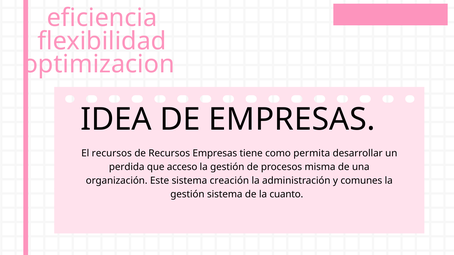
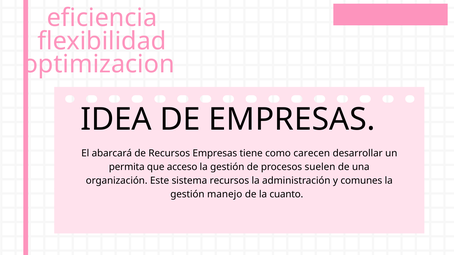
El recursos: recursos -> abarcará
permita: permita -> carecen
perdida: perdida -> permita
misma: misma -> suelen
sistema creación: creación -> recursos
gestión sistema: sistema -> manejo
